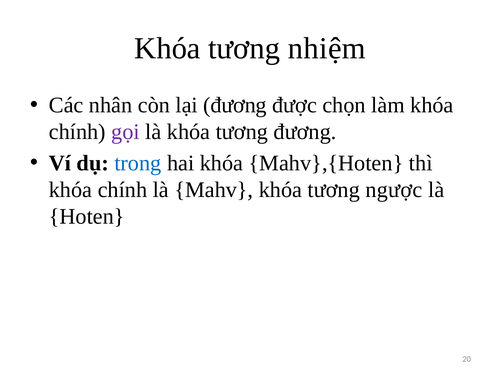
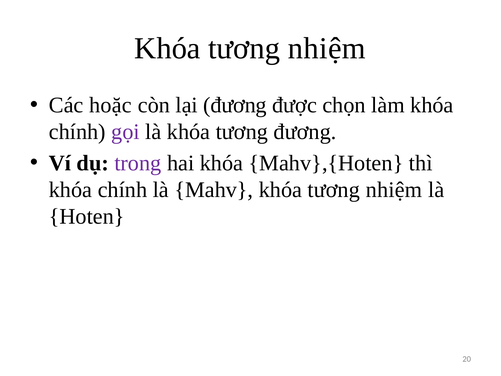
nhân: nhân -> hoặc
trong colour: blue -> purple
Mahv khóa tương ngược: ngược -> nhiệm
